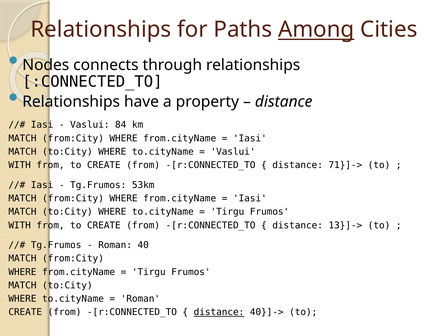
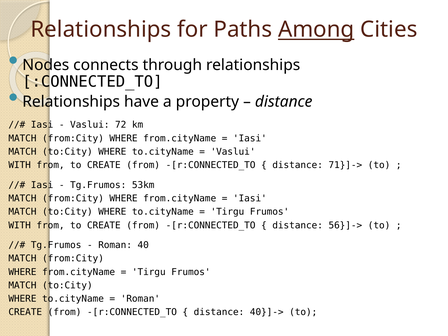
84: 84 -> 72
13}]->: 13}]-> -> 56}]->
distance at (219, 312) underline: present -> none
